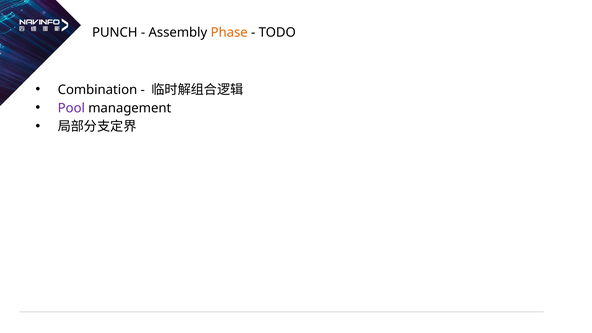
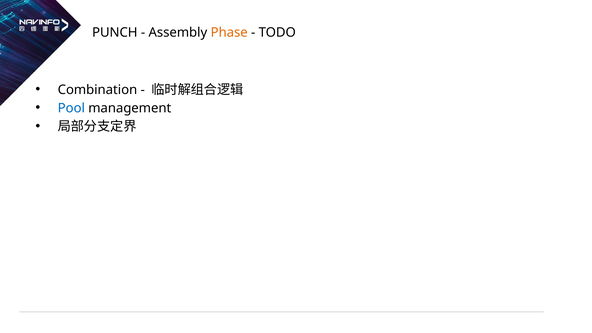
Pool colour: purple -> blue
